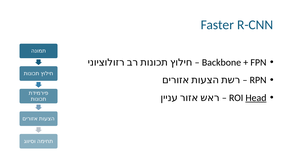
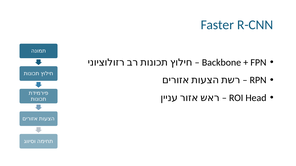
Head underline: present -> none
